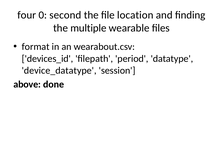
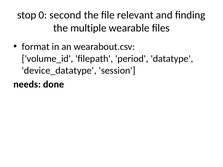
four: four -> stop
location: location -> relevant
devices_id: devices_id -> volume_id
above: above -> needs
